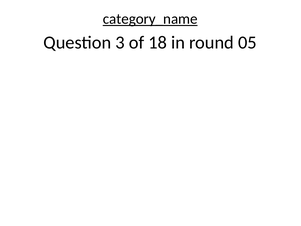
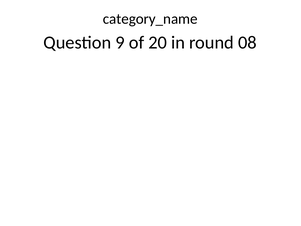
category_name underline: present -> none
3: 3 -> 9
18: 18 -> 20
05: 05 -> 08
